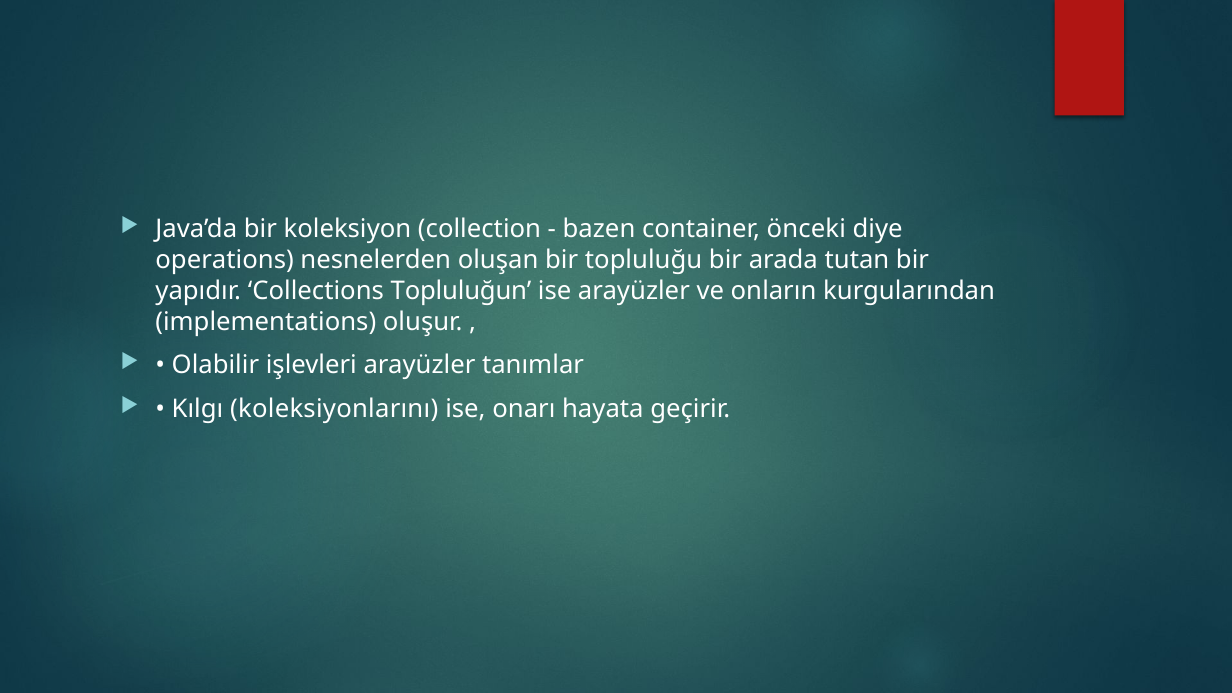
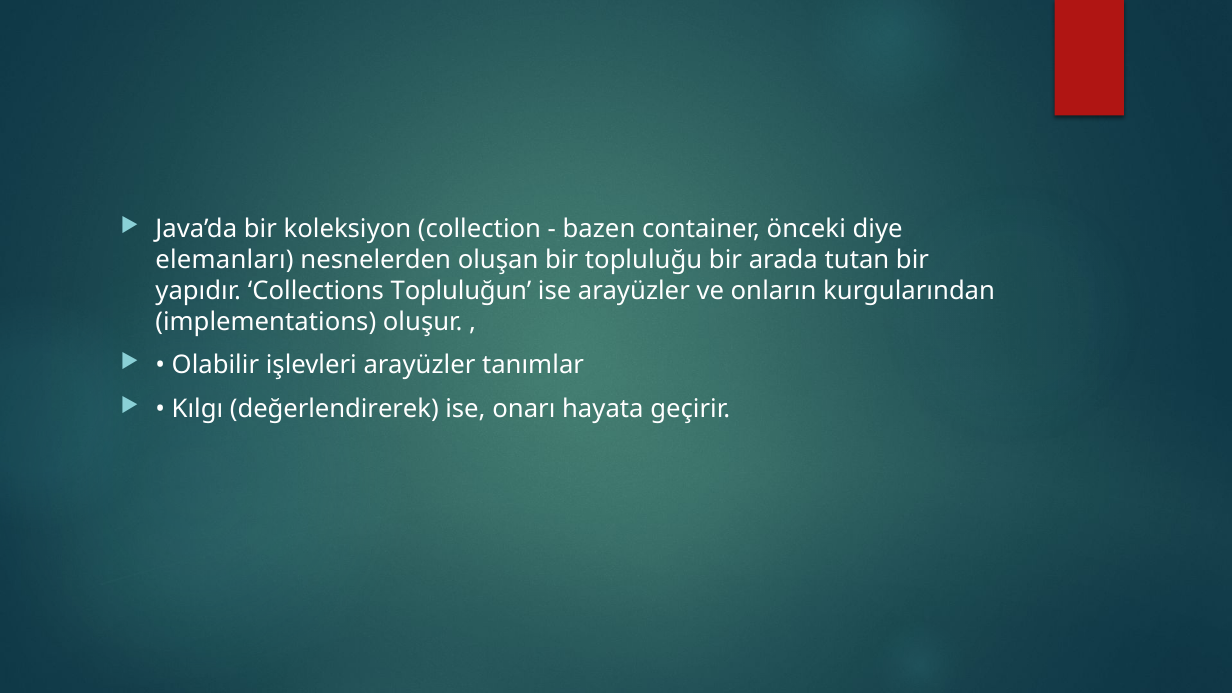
operations: operations -> elemanları
koleksiyonlarını: koleksiyonlarını -> değerlendirerek
